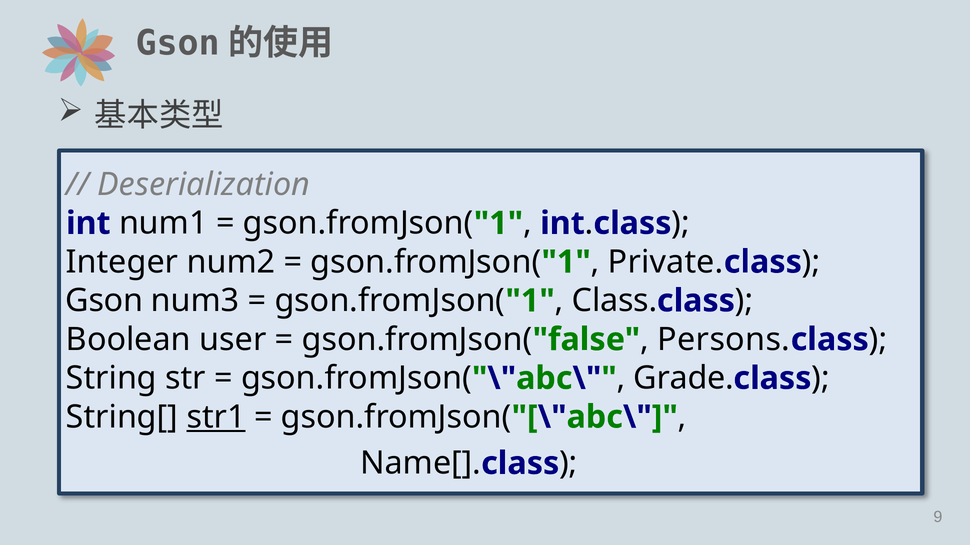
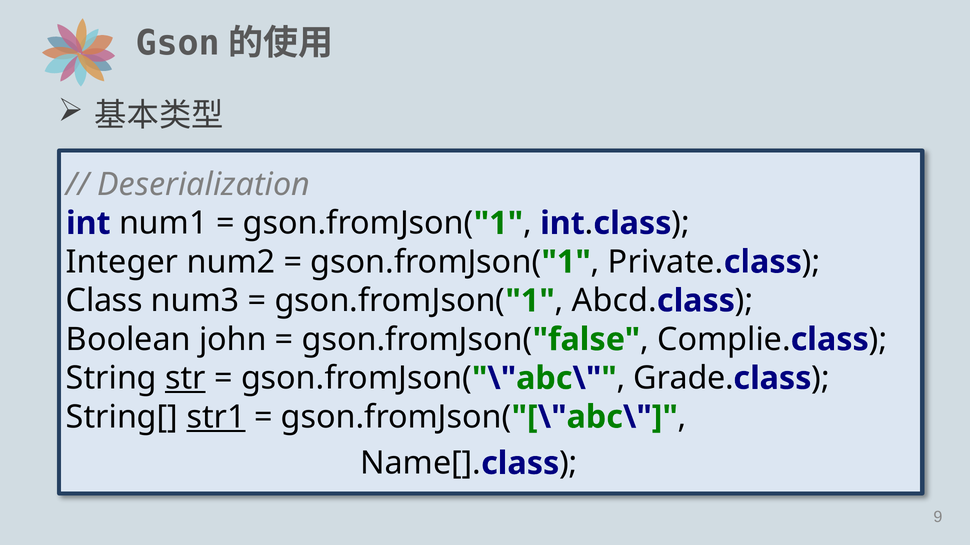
Gson at (104, 301): Gson -> Class
Class at (615, 301): Class -> Abcd
user: user -> john
Persons: Persons -> Complie
str underline: none -> present
